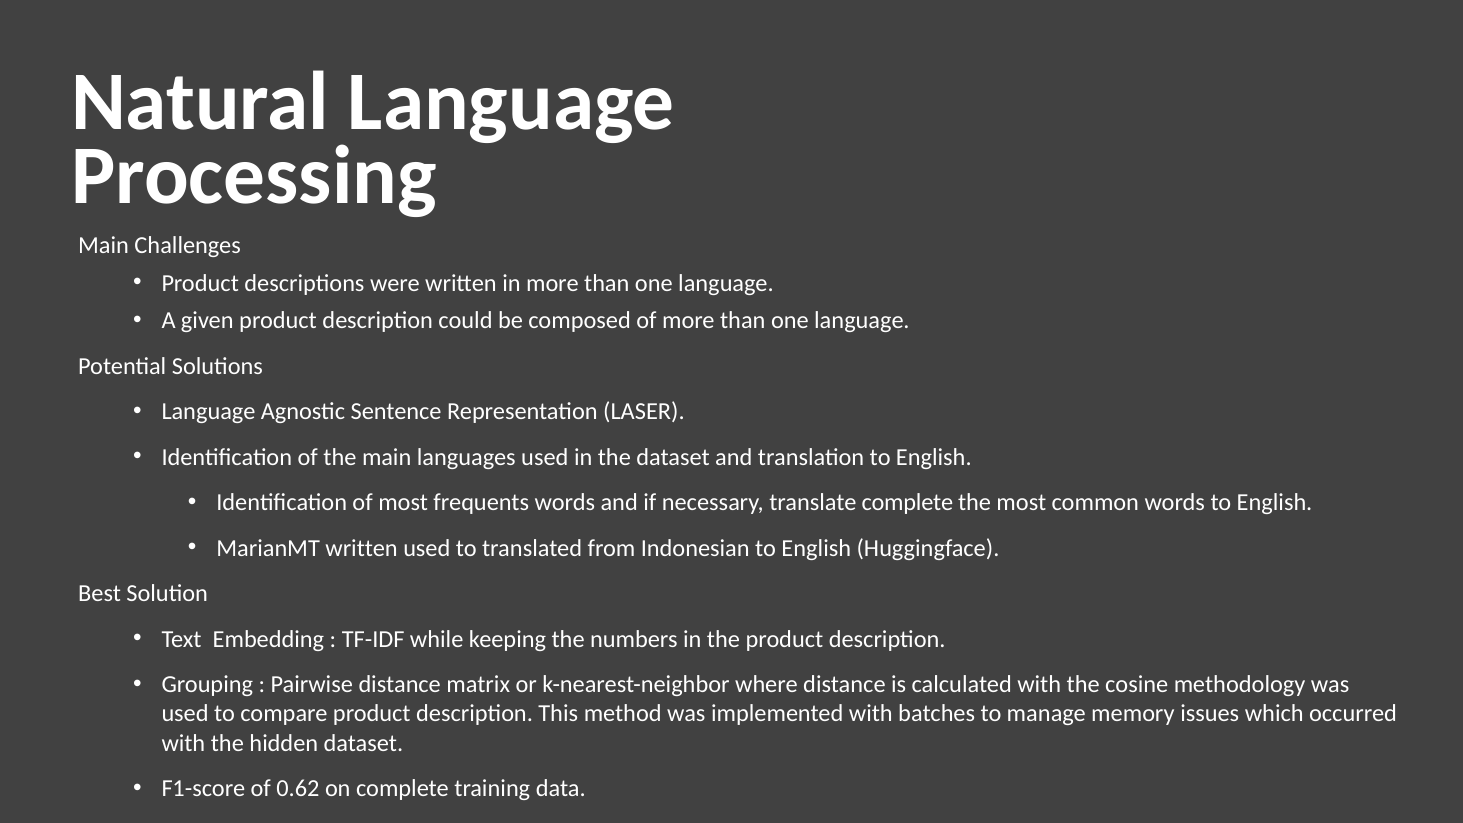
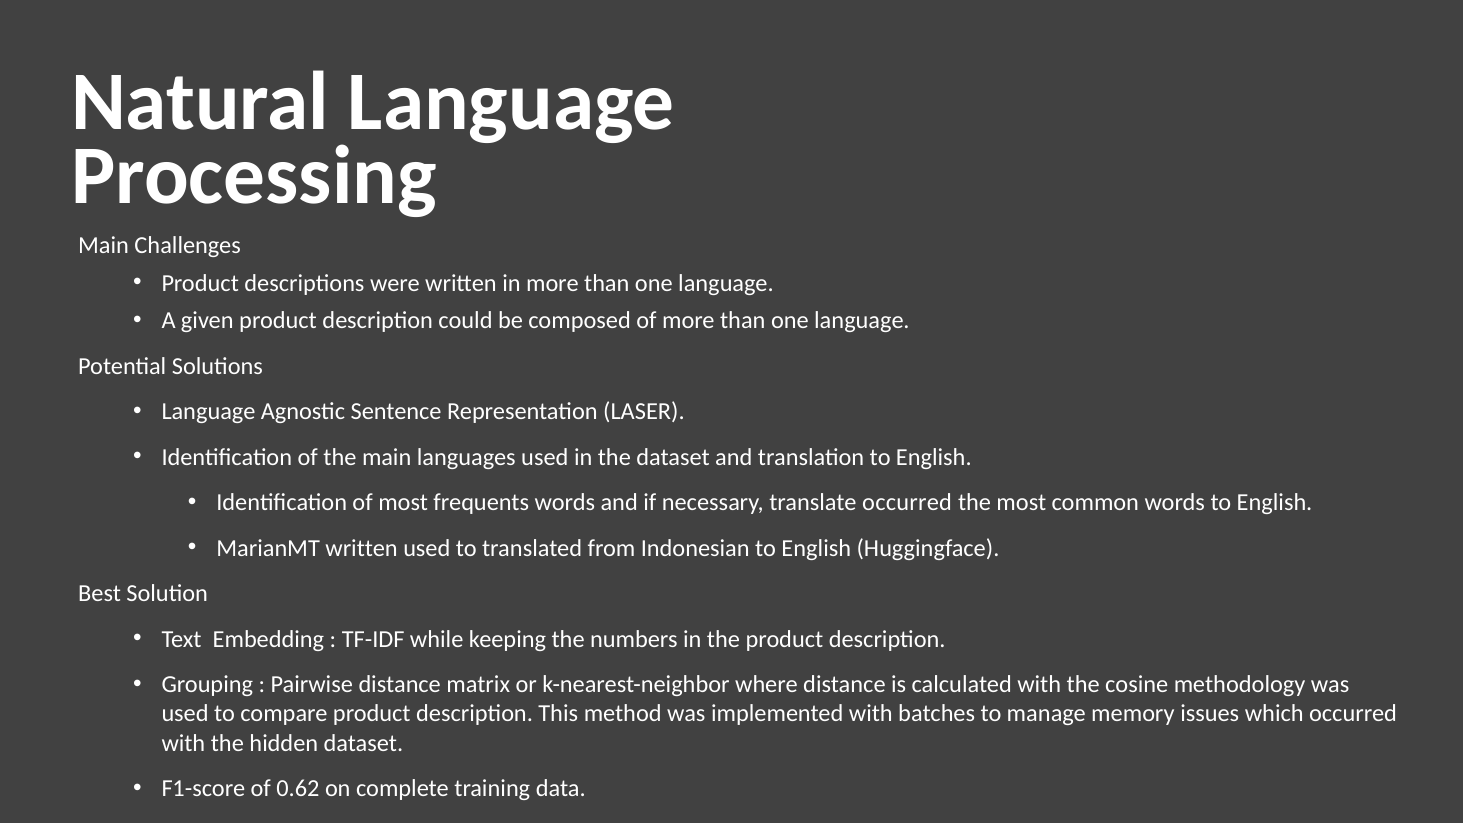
translate complete: complete -> occurred
